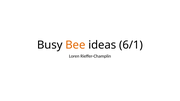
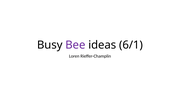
Bee colour: orange -> purple
